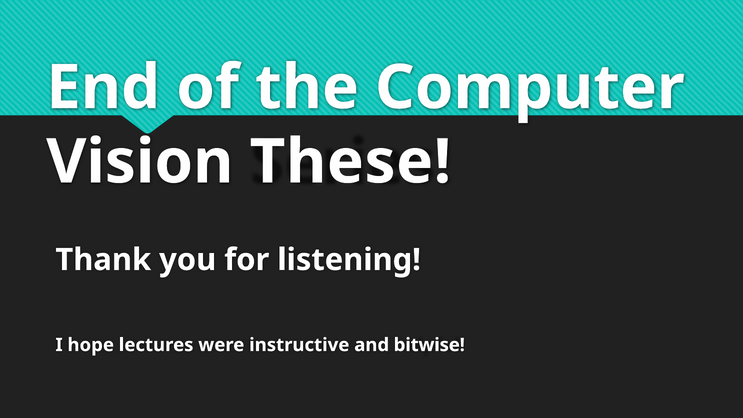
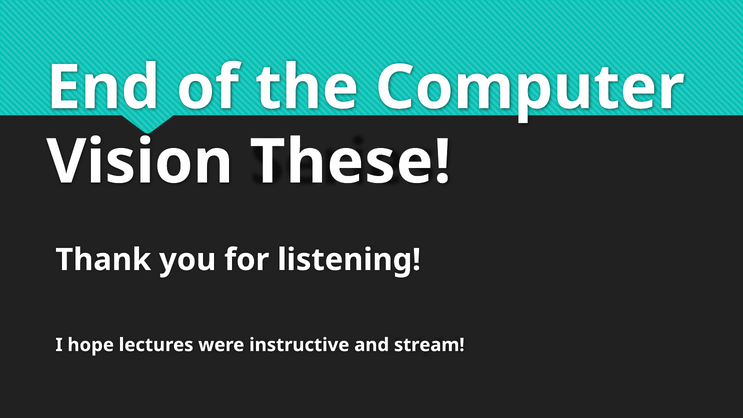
bitwise: bitwise -> stream
